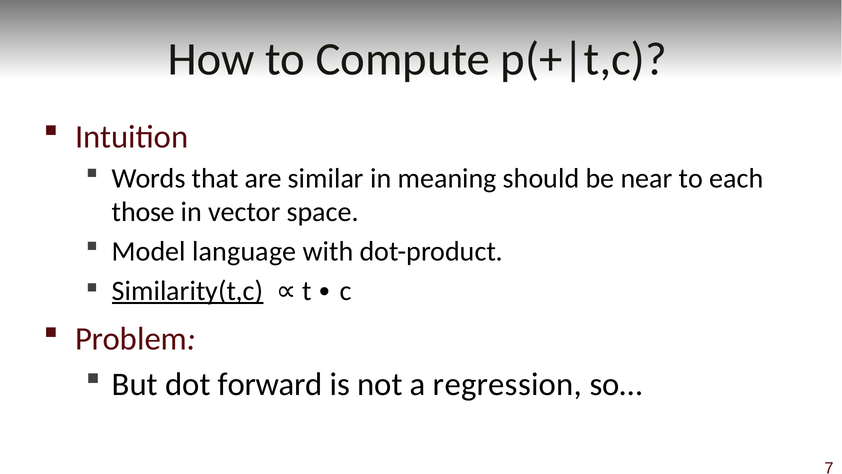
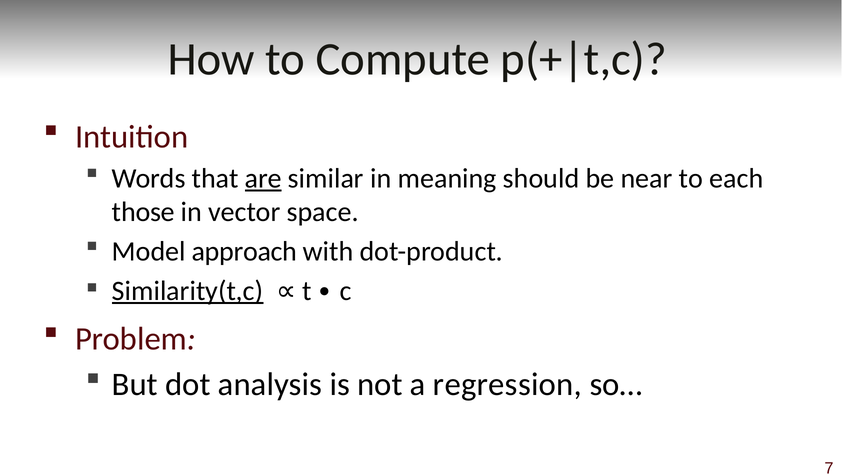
are underline: none -> present
language: language -> approach
forward: forward -> analysis
